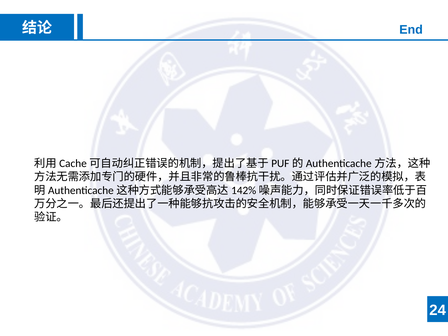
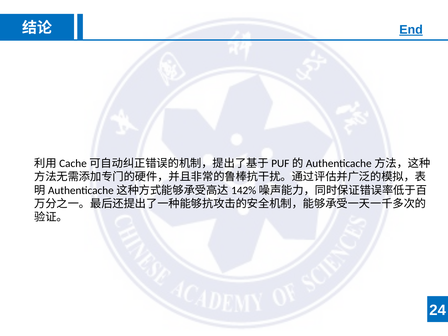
End underline: none -> present
